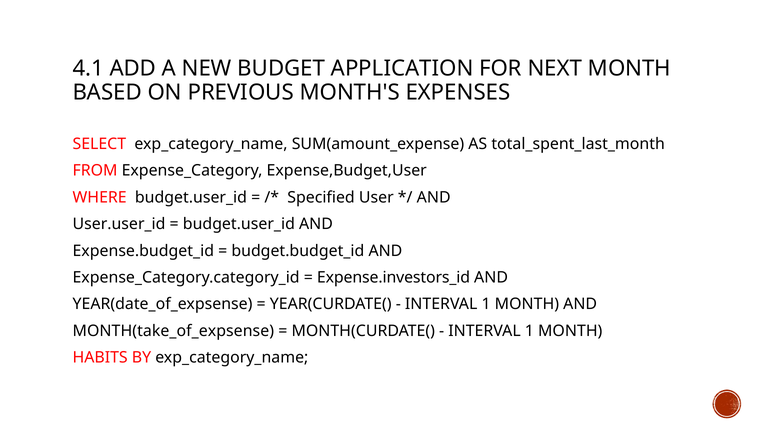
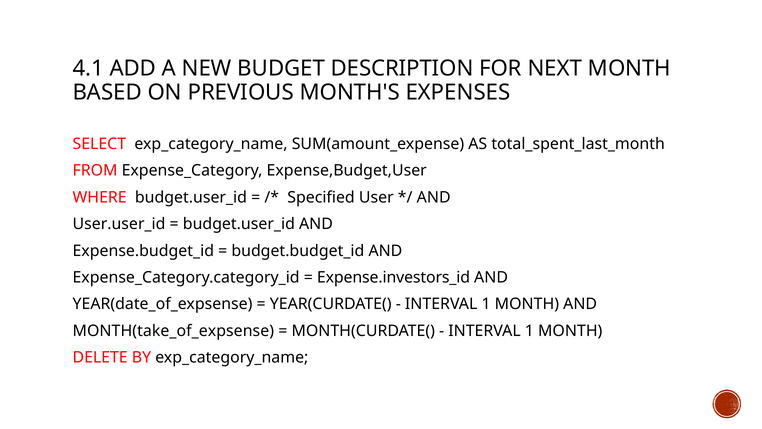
APPLICATION: APPLICATION -> DESCRIPTION
HABITS: HABITS -> DELETE
